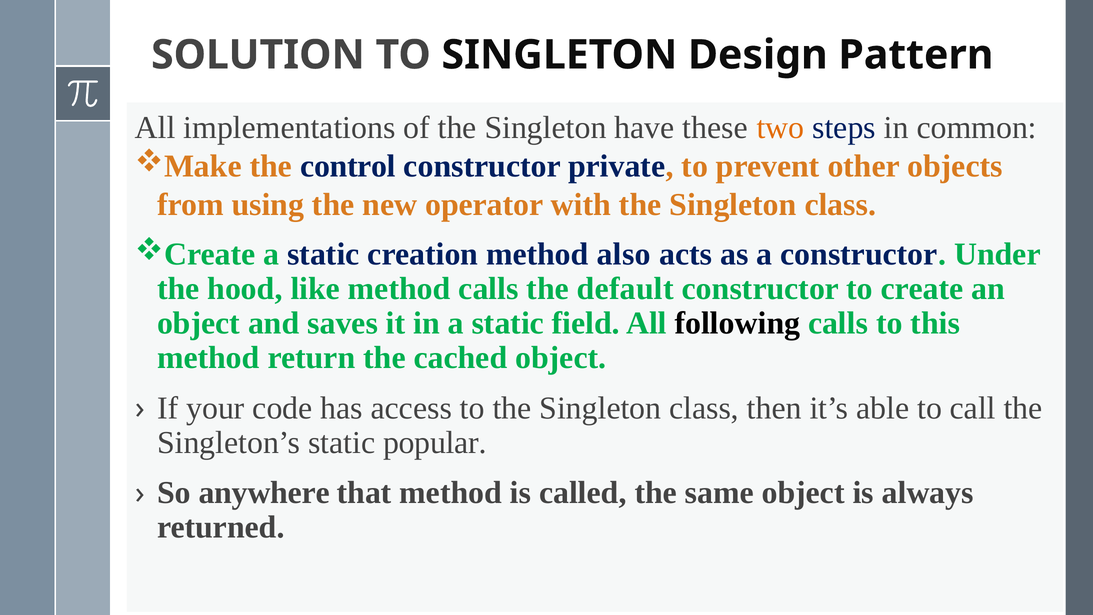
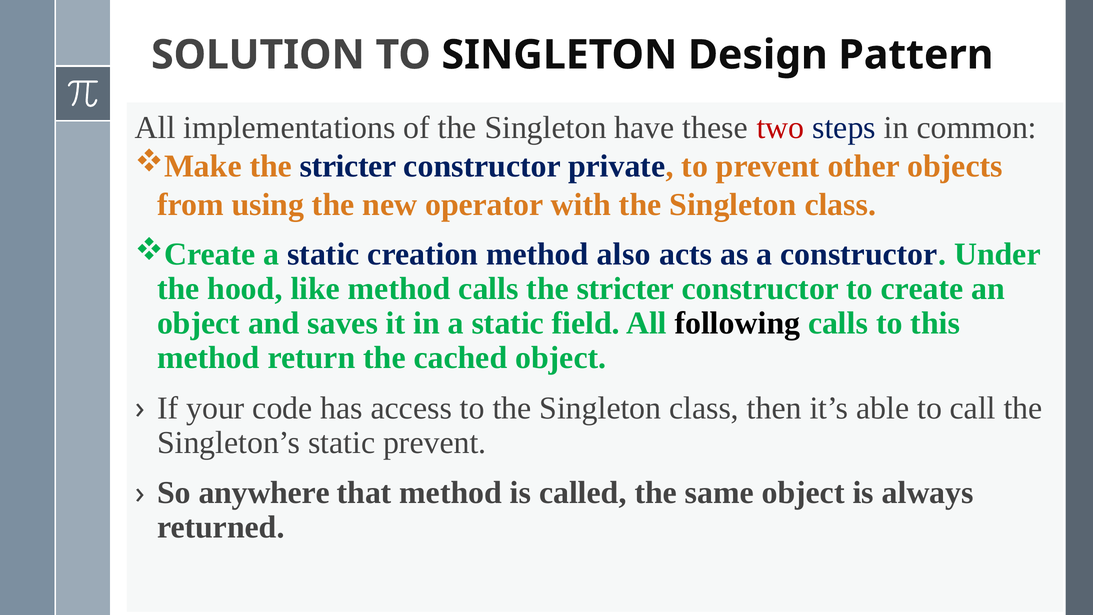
two colour: orange -> red
control at (348, 166): control -> stricter
calls the default: default -> stricter
static popular: popular -> prevent
